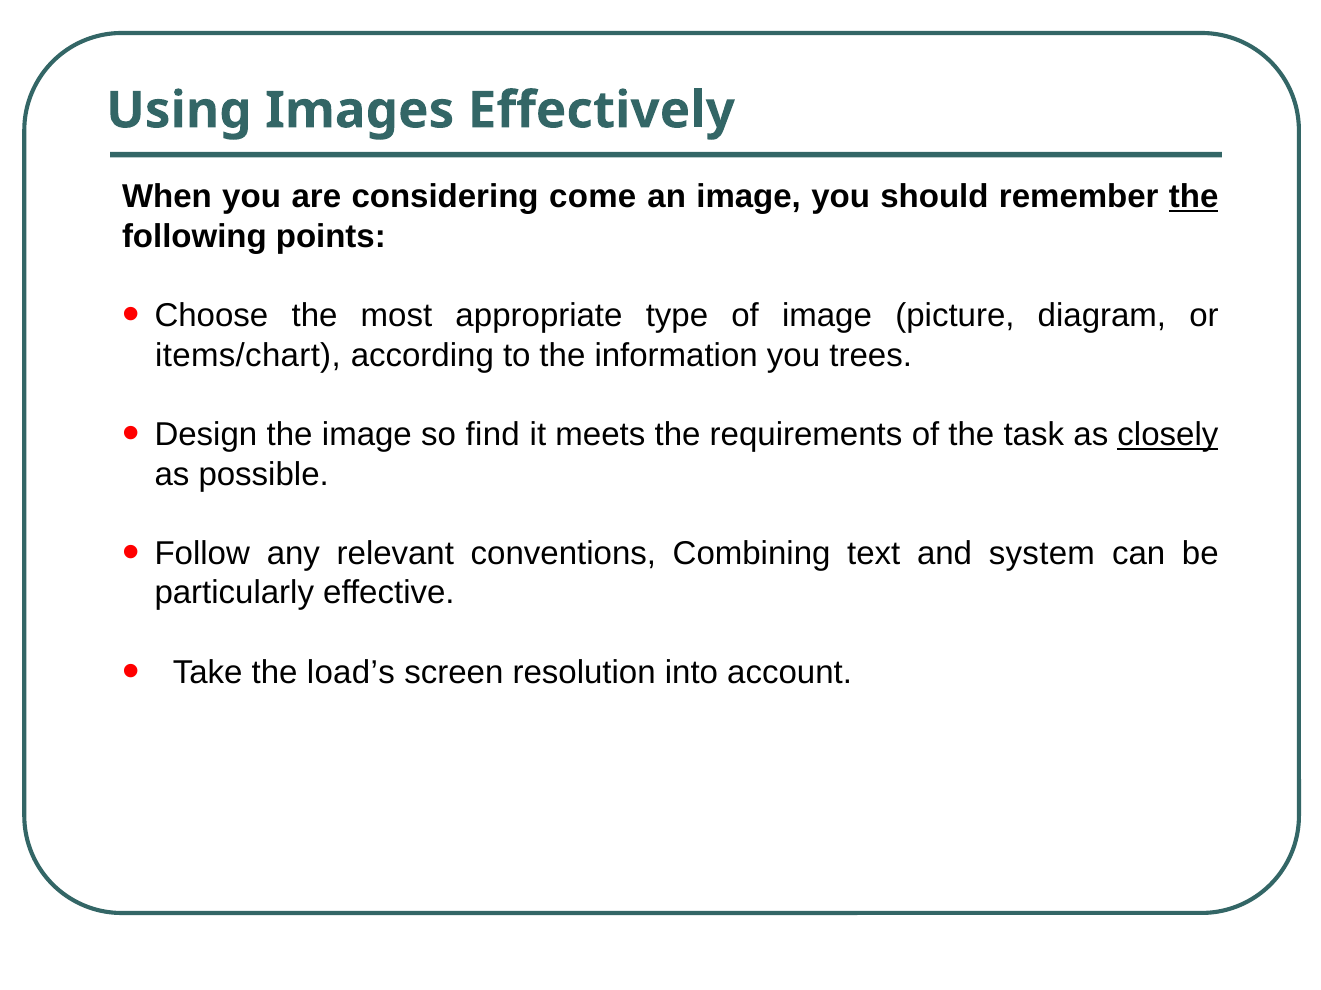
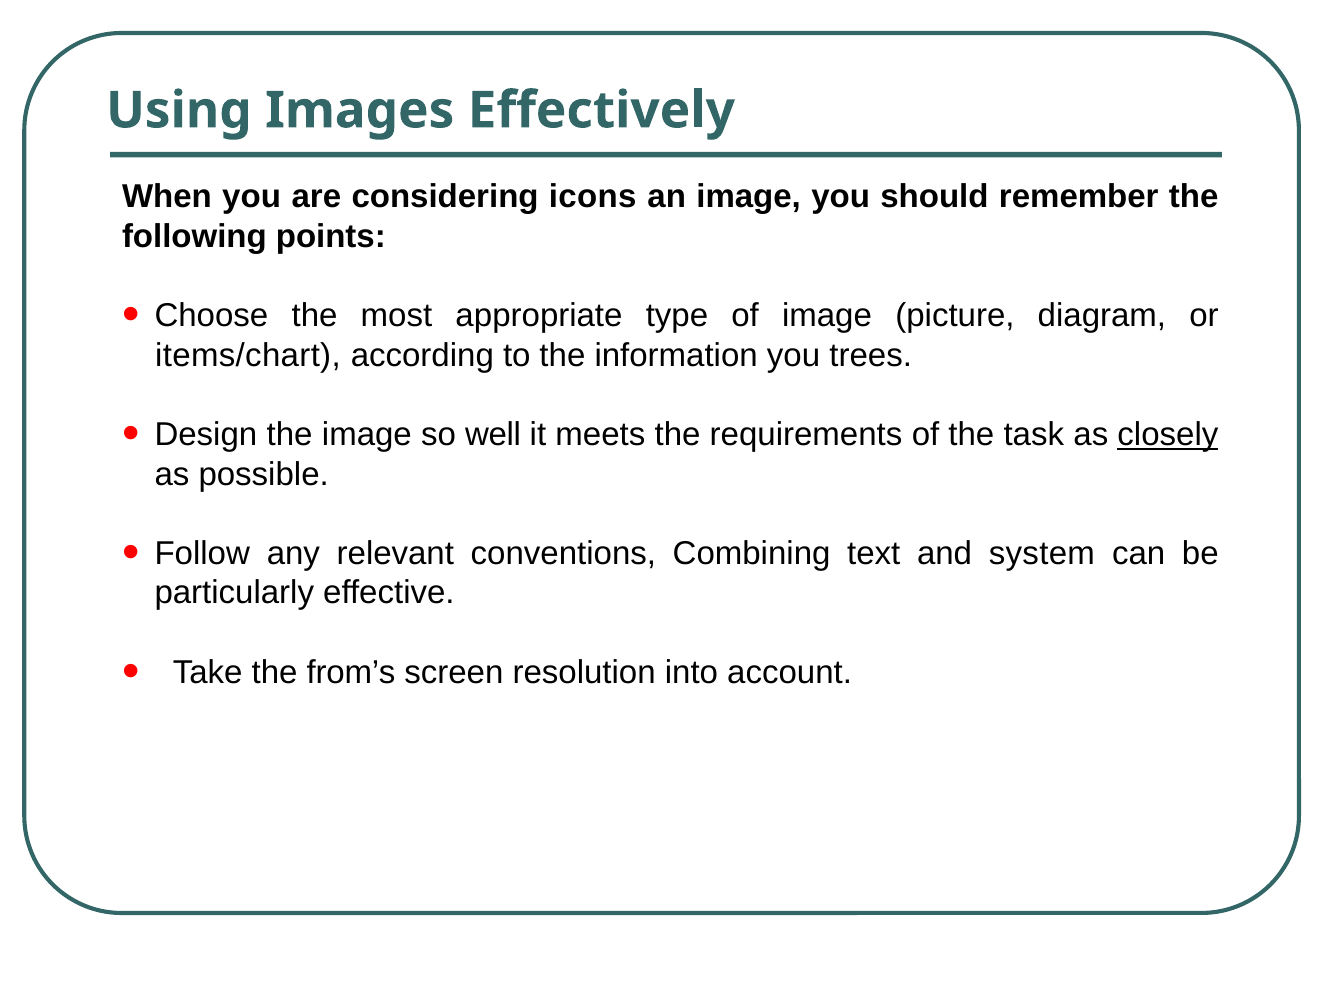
come: come -> icons
the at (1194, 197) underline: present -> none
find: find -> well
load’s: load’s -> from’s
